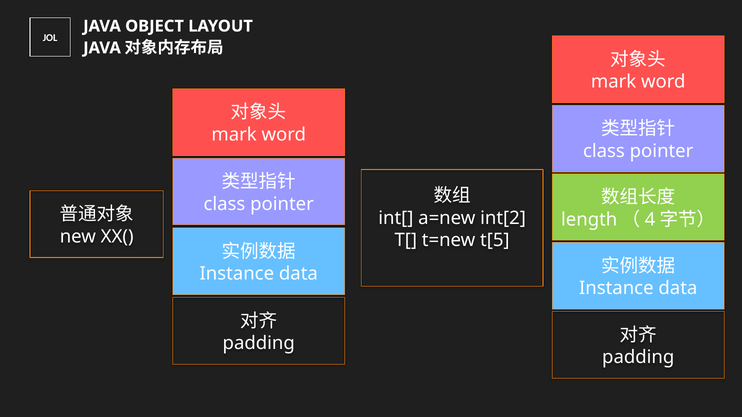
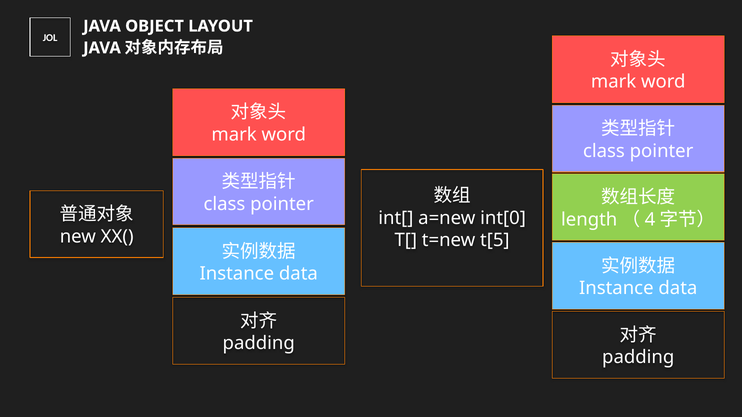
int[2: int[2 -> int[0
